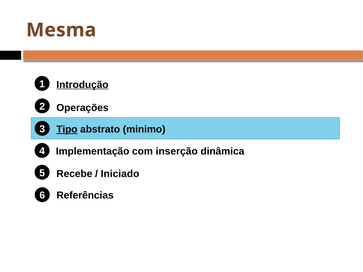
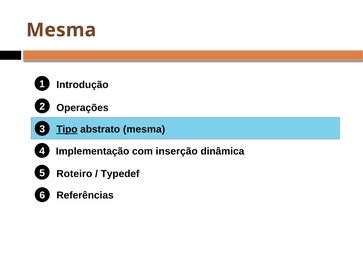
Introdução underline: present -> none
abstrato minimo: minimo -> mesma
Recebe: Recebe -> Roteiro
Iniciado: Iniciado -> Typedef
